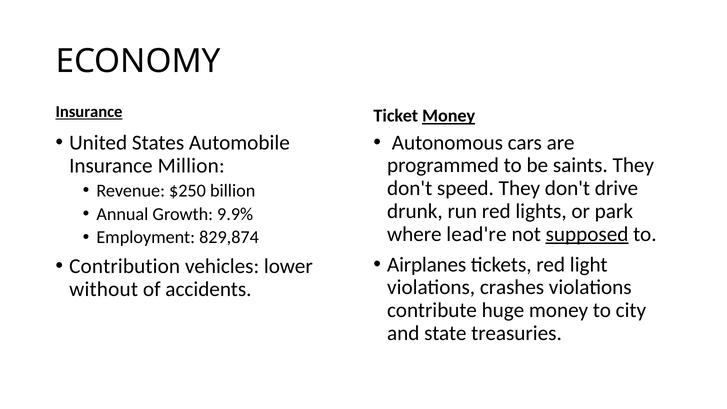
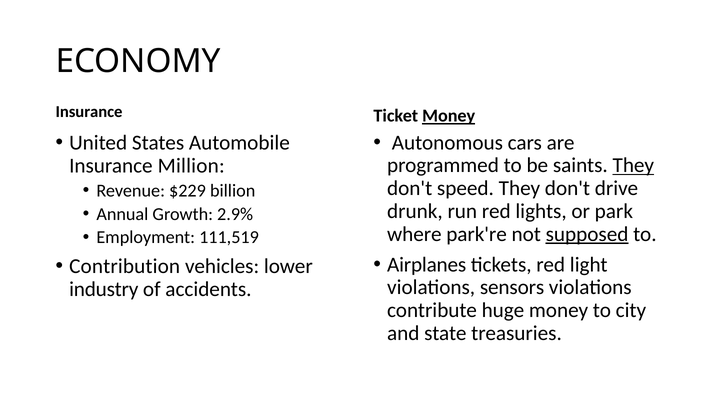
Insurance at (89, 112) underline: present -> none
They at (633, 165) underline: none -> present
$250: $250 -> $229
9.9%: 9.9% -> 2.9%
lead're: lead're -> park're
829,874: 829,874 -> 111,519
crashes: crashes -> sensors
without: without -> industry
